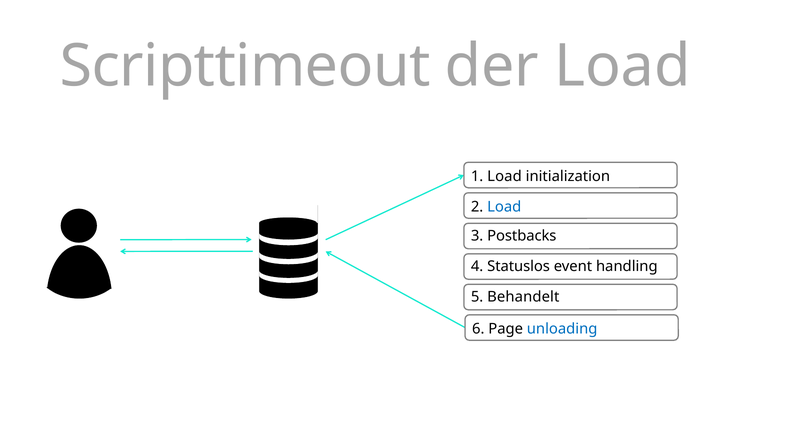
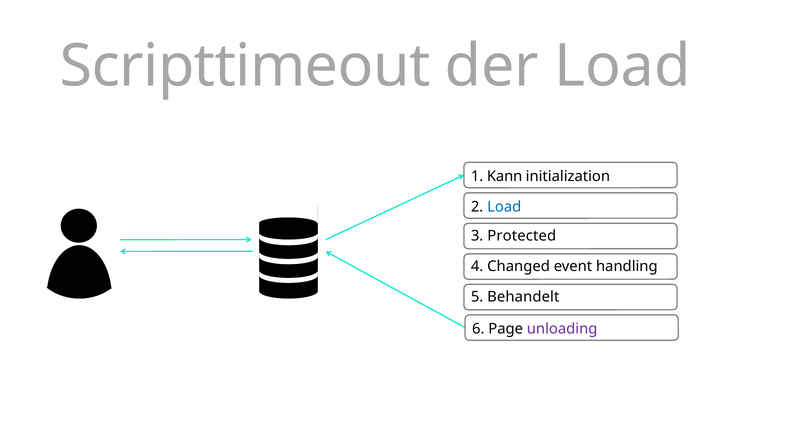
1 Load: Load -> Kann
Postbacks: Postbacks -> Protected
Statuslos: Statuslos -> Changed
unloading colour: blue -> purple
